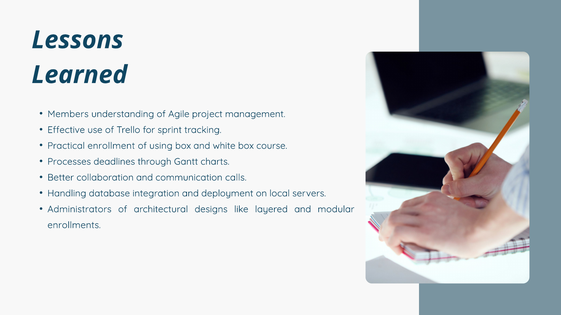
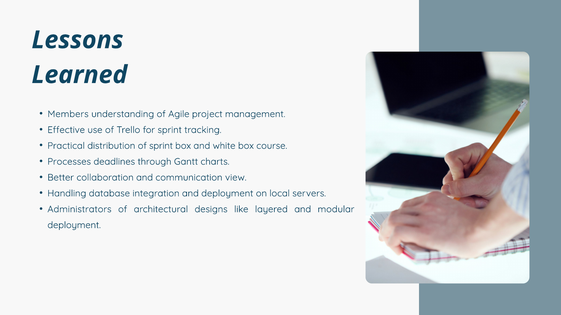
enrollment: enrollment -> distribution
of using: using -> sprint
calls: calls -> view
enrollments at (74, 225): enrollments -> deployment
